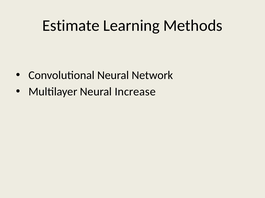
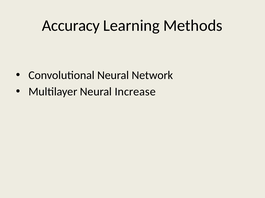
Estimate: Estimate -> Accuracy
